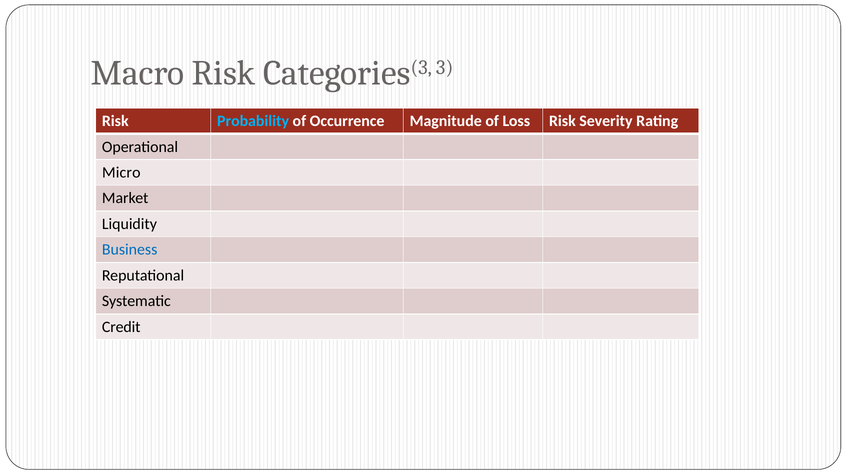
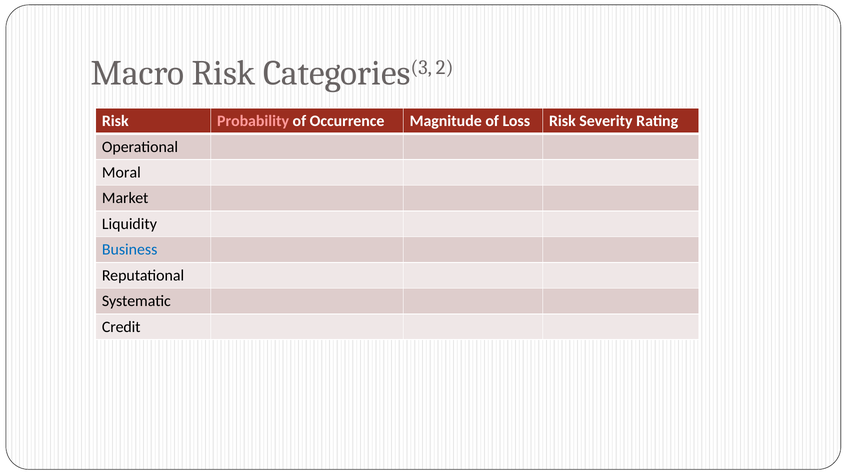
3: 3 -> 2
Probability colour: light blue -> pink
Micro: Micro -> Moral
